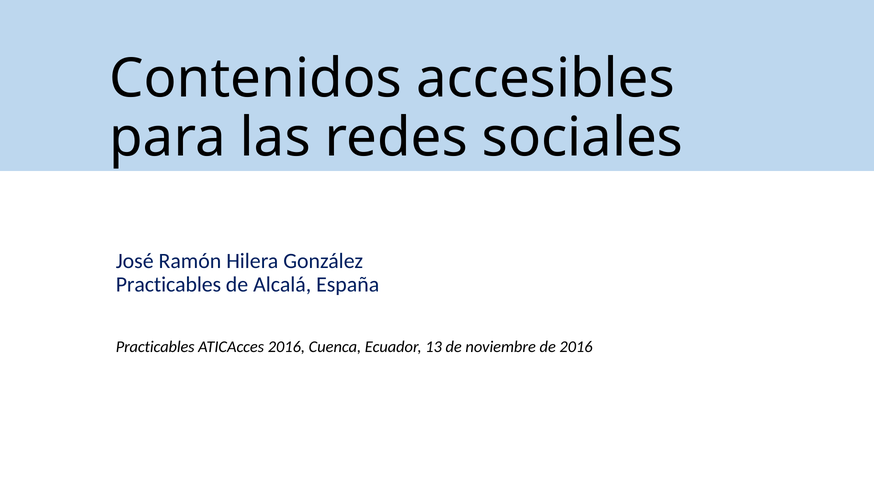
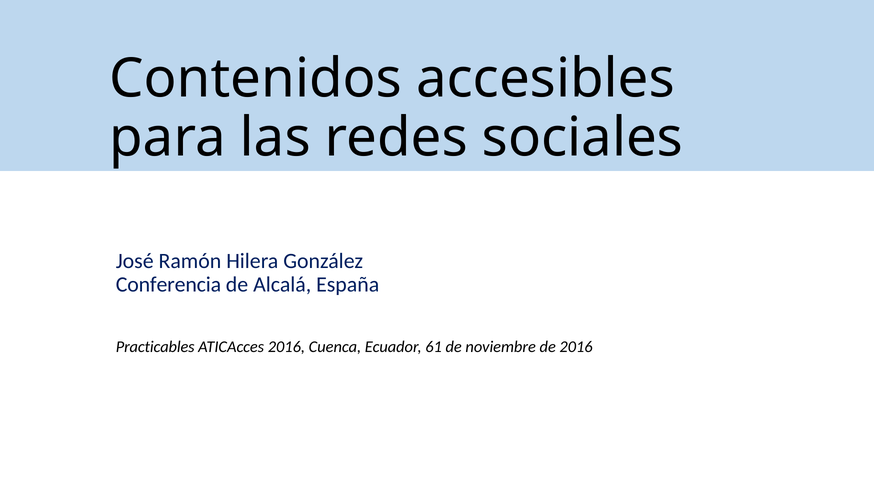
Practicables at (168, 285): Practicables -> Conferencia
13: 13 -> 61
